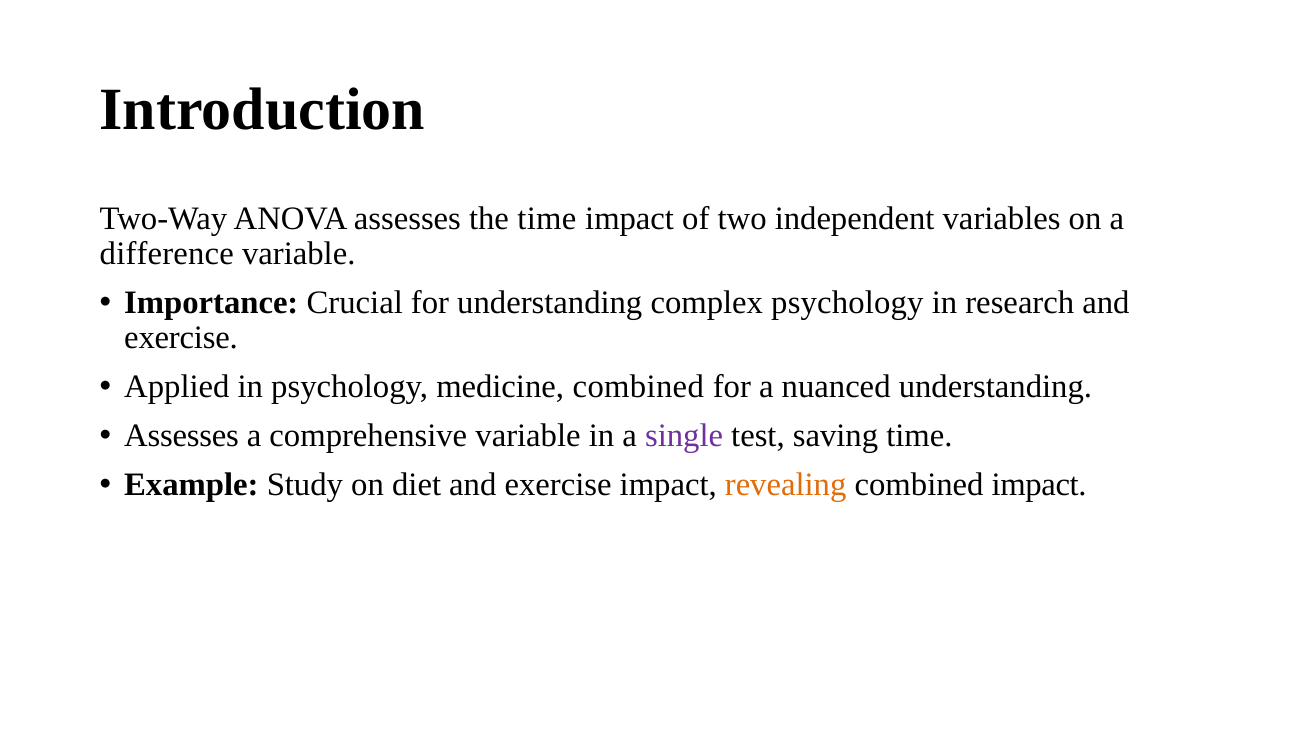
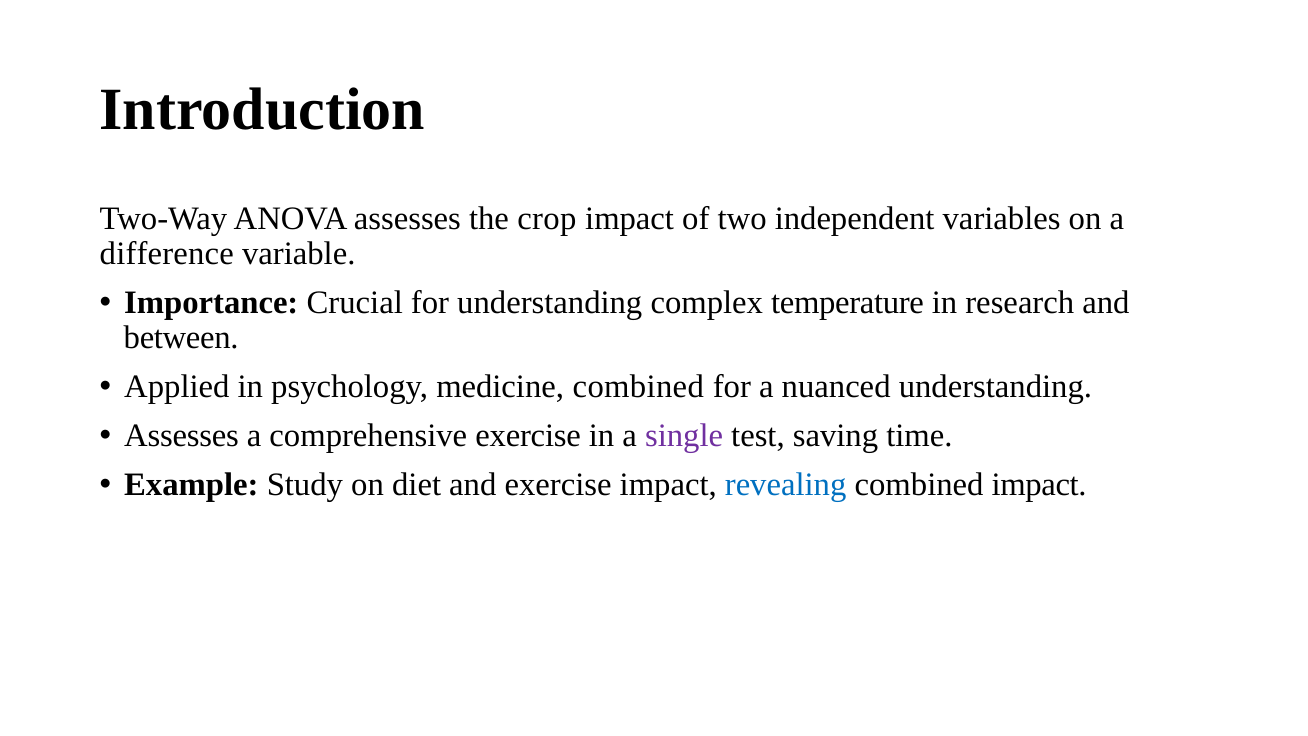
the time: time -> crop
complex psychology: psychology -> temperature
exercise at (181, 338): exercise -> between
comprehensive variable: variable -> exercise
revealing colour: orange -> blue
